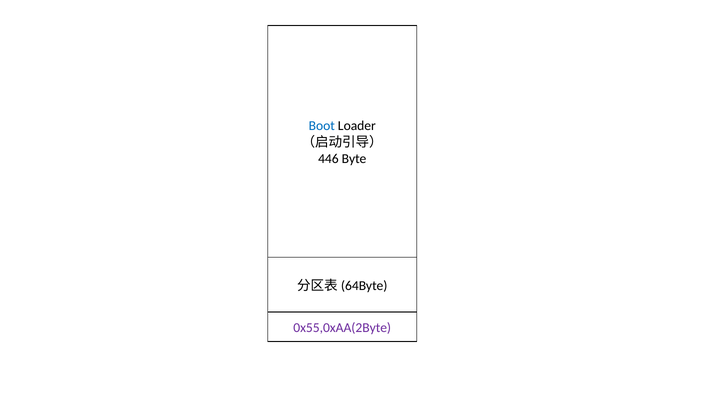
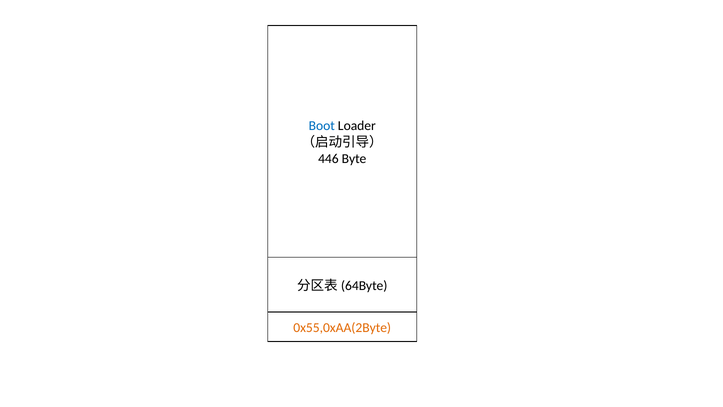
0x55,0xAA(2Byte colour: purple -> orange
